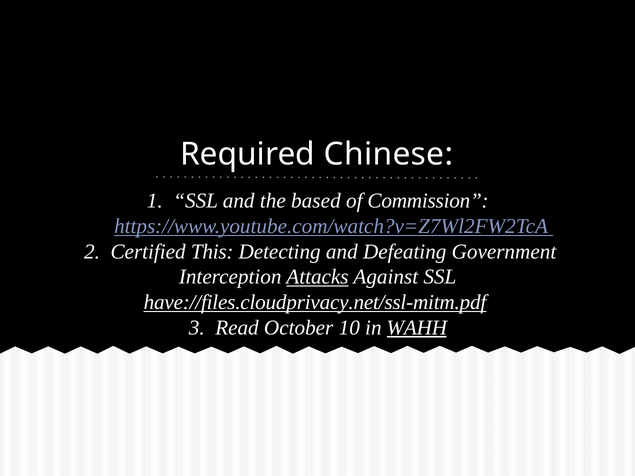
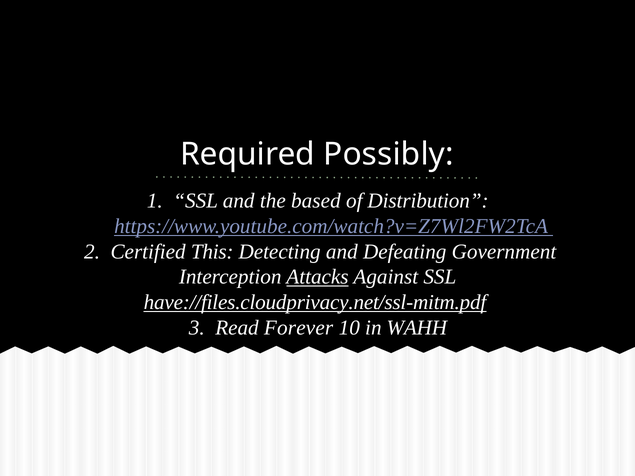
Chinese: Chinese -> Possibly
Commission: Commission -> Distribution
October: October -> Forever
WAHH underline: present -> none
